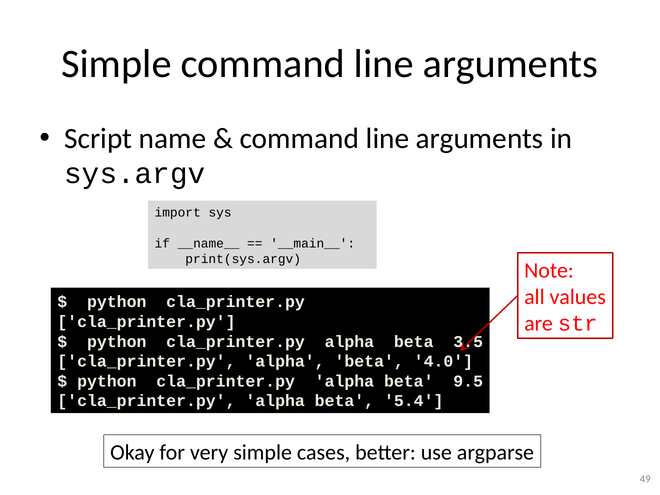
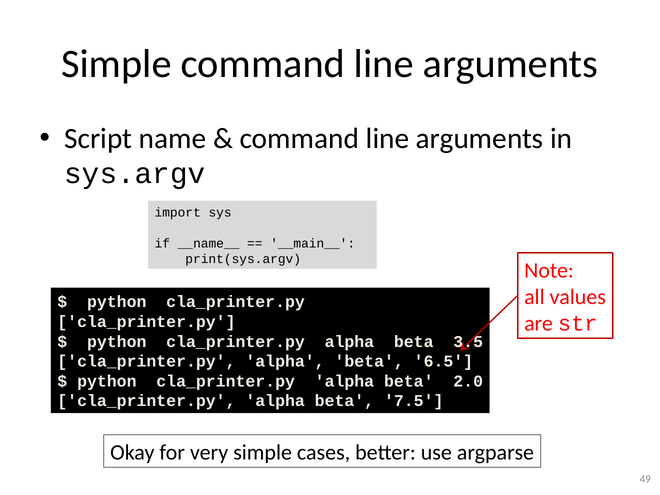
4.0: 4.0 -> 6.5
9.5: 9.5 -> 2.0
5.4: 5.4 -> 7.5
